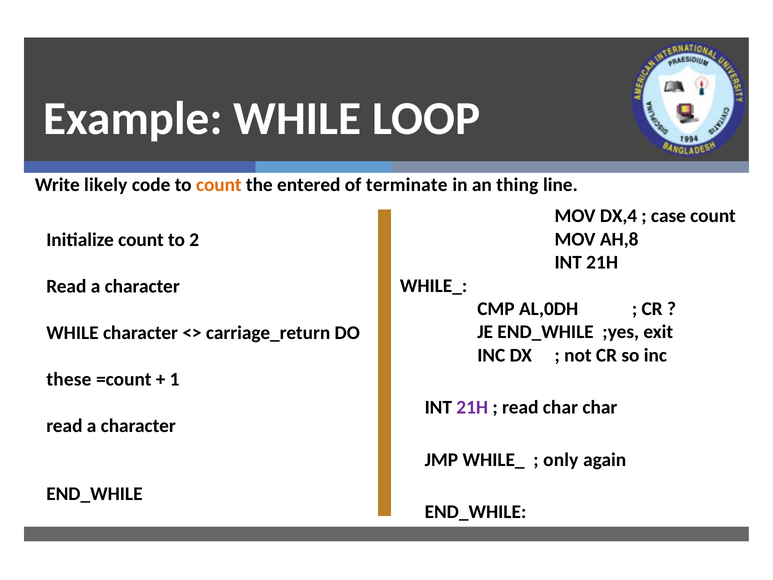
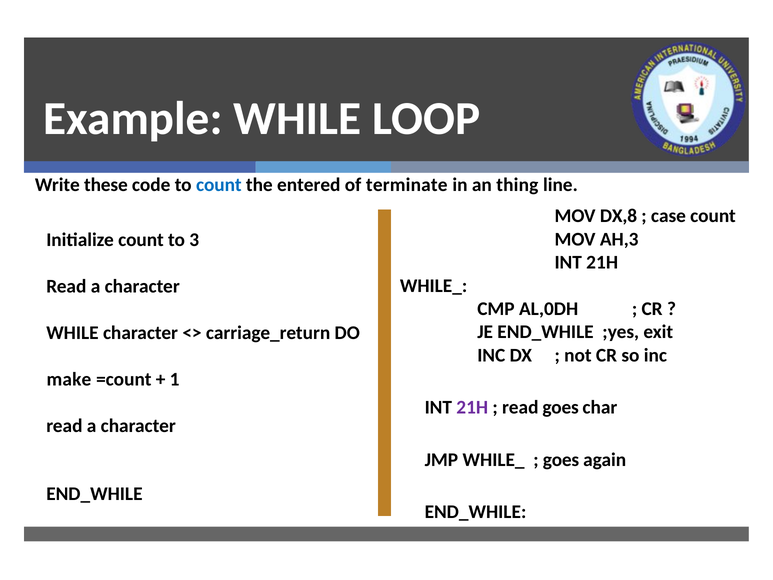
likely: likely -> these
count at (219, 185) colour: orange -> blue
DX,4: DX,4 -> DX,8
AH,8: AH,8 -> AH,3
2: 2 -> 3
these: these -> make
read char: char -> goes
only at (561, 460): only -> goes
